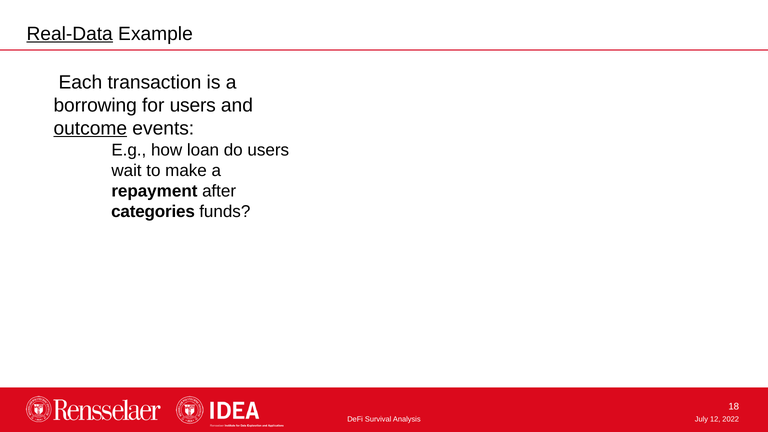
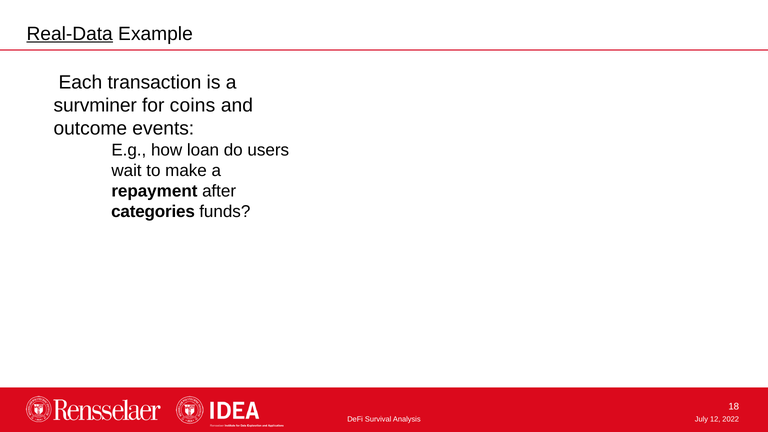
borrowing: borrowing -> survminer
for users: users -> coins
outcome underline: present -> none
